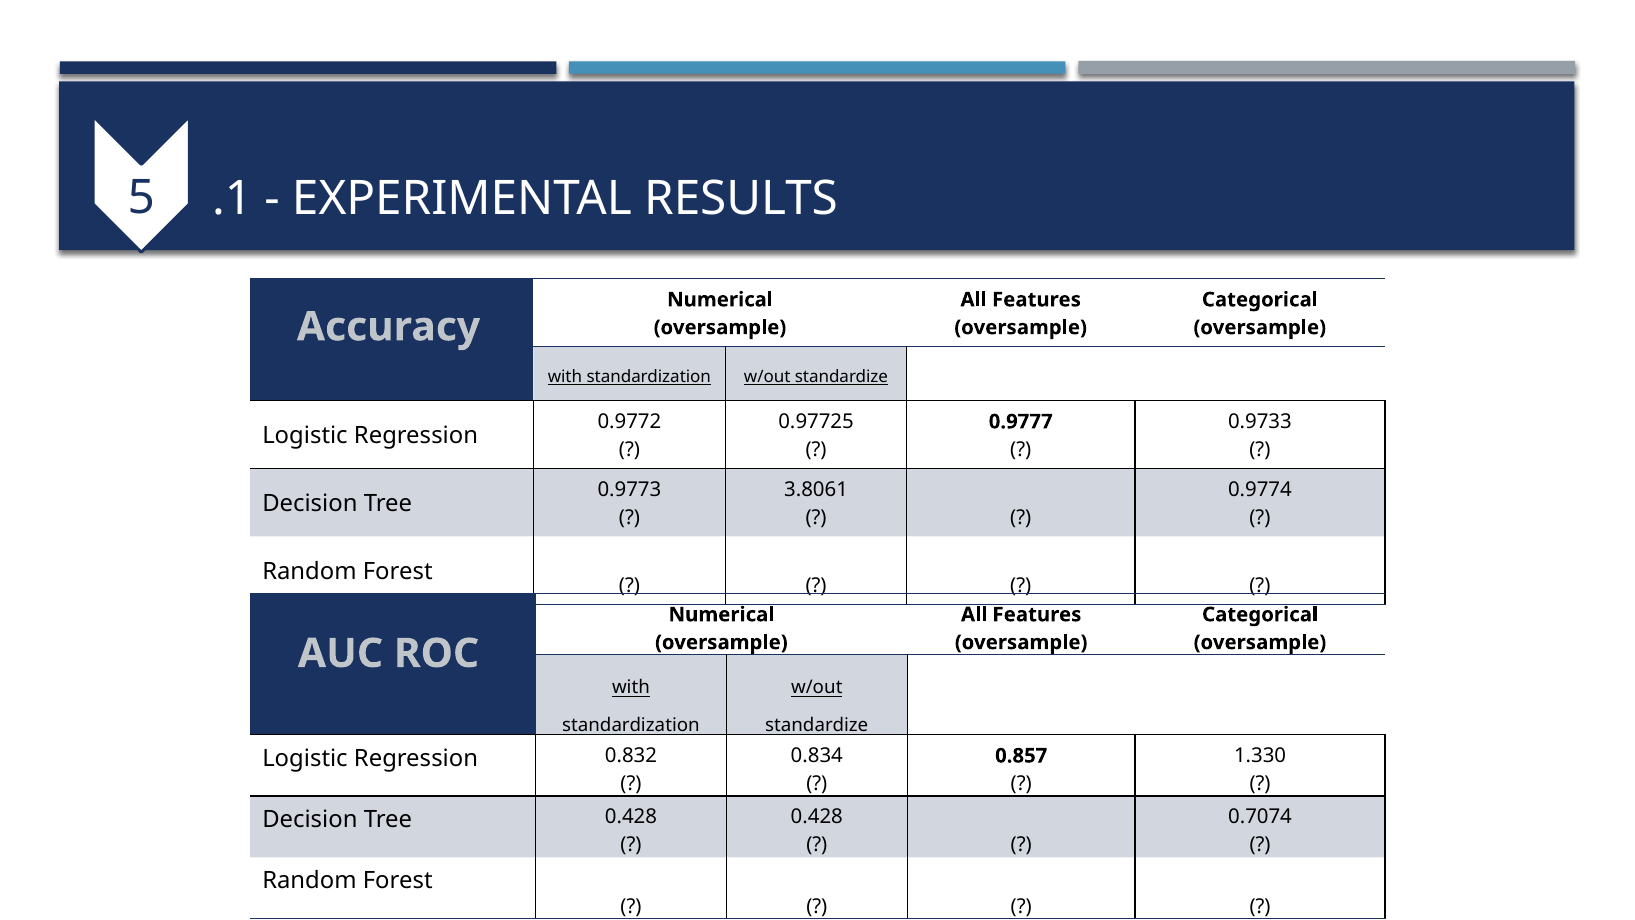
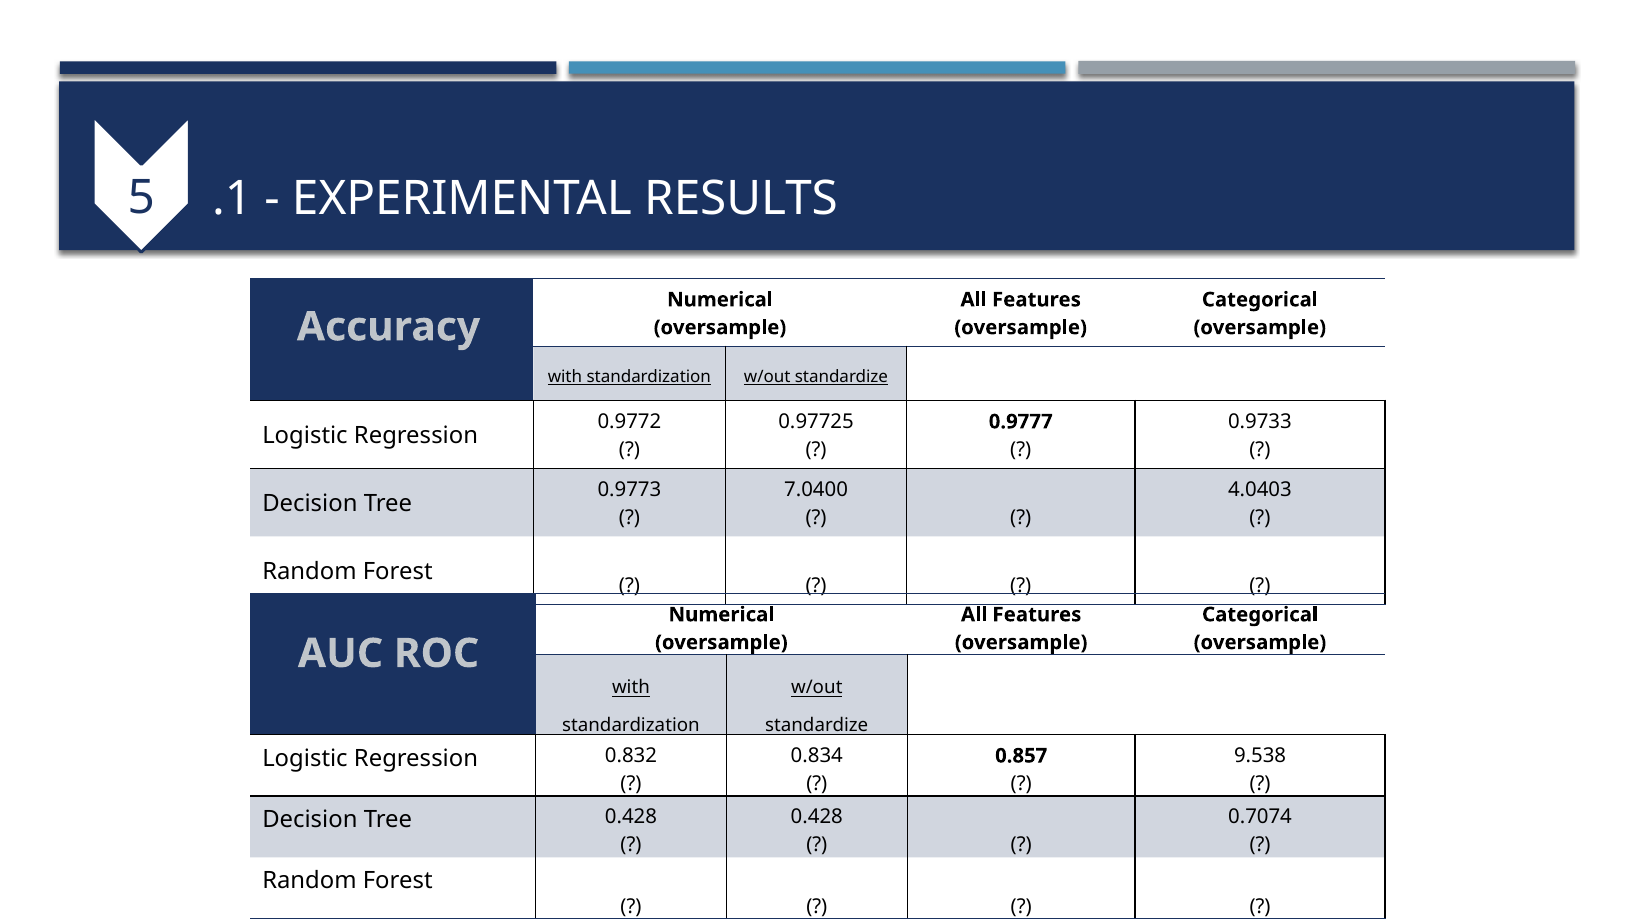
3.8061: 3.8061 -> 7.0400
0.9774: 0.9774 -> 4.0403
1.330: 1.330 -> 9.538
